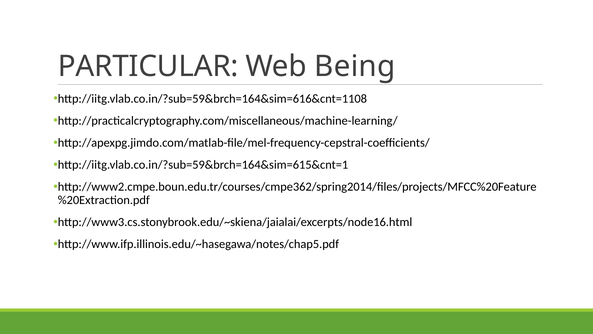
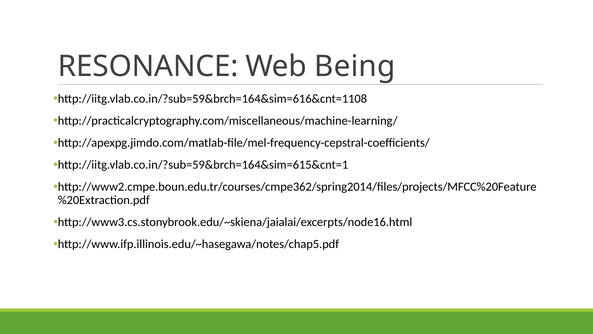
PARTICULAR: PARTICULAR -> RESONANCE
